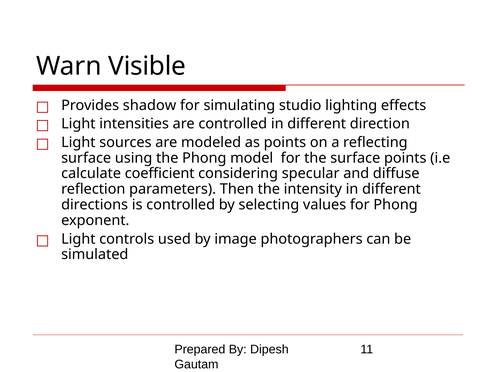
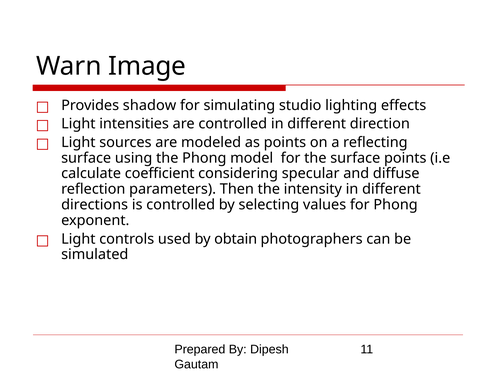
Visible: Visible -> Image
image: image -> obtain
